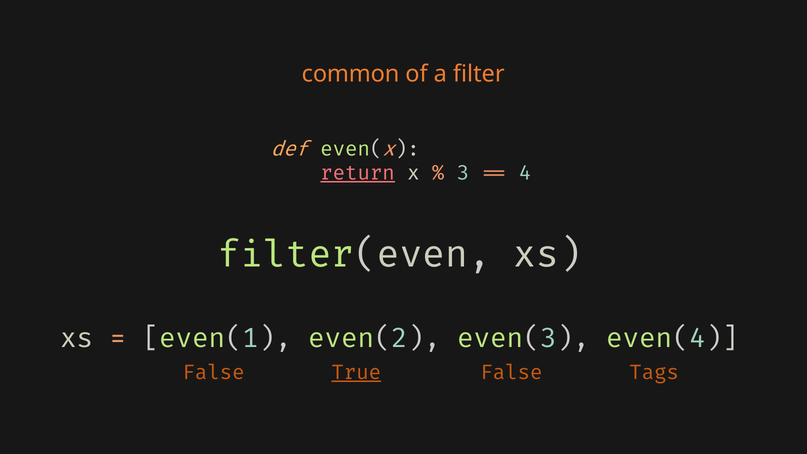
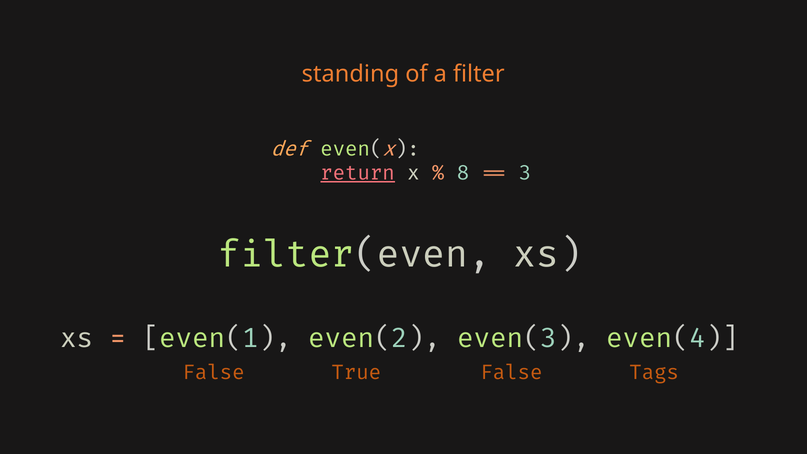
common: common -> standing
3: 3 -> 8
4: 4 -> 3
True underline: present -> none
